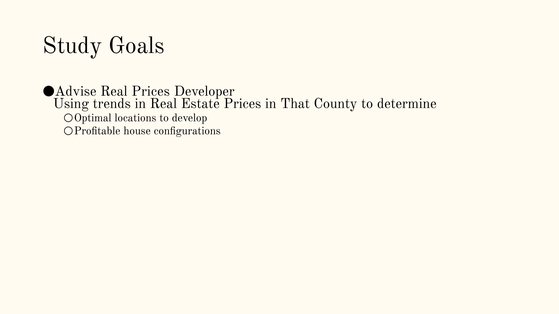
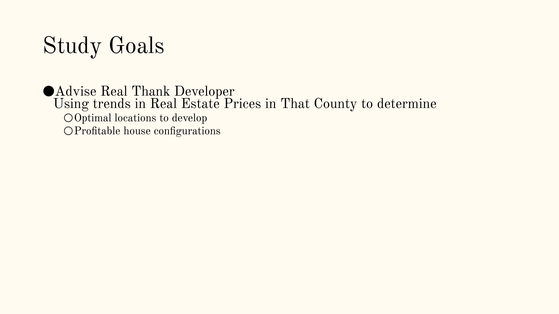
Real Prices: Prices -> Thank
